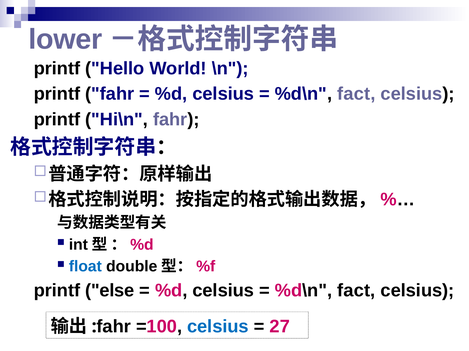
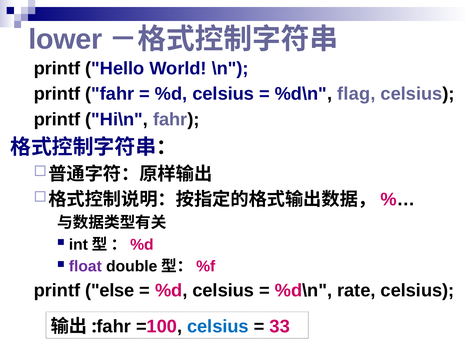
fact at (356, 94): fact -> flag
float colour: blue -> purple
fact at (356, 291): fact -> rate
27: 27 -> 33
